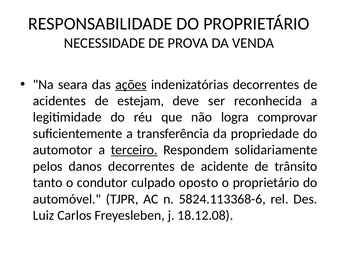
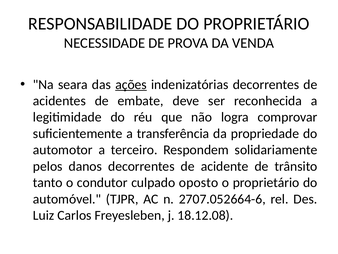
estejam: estejam -> embate
terceiro underline: present -> none
5824.113368-6: 5824.113368-6 -> 2707.052664-6
